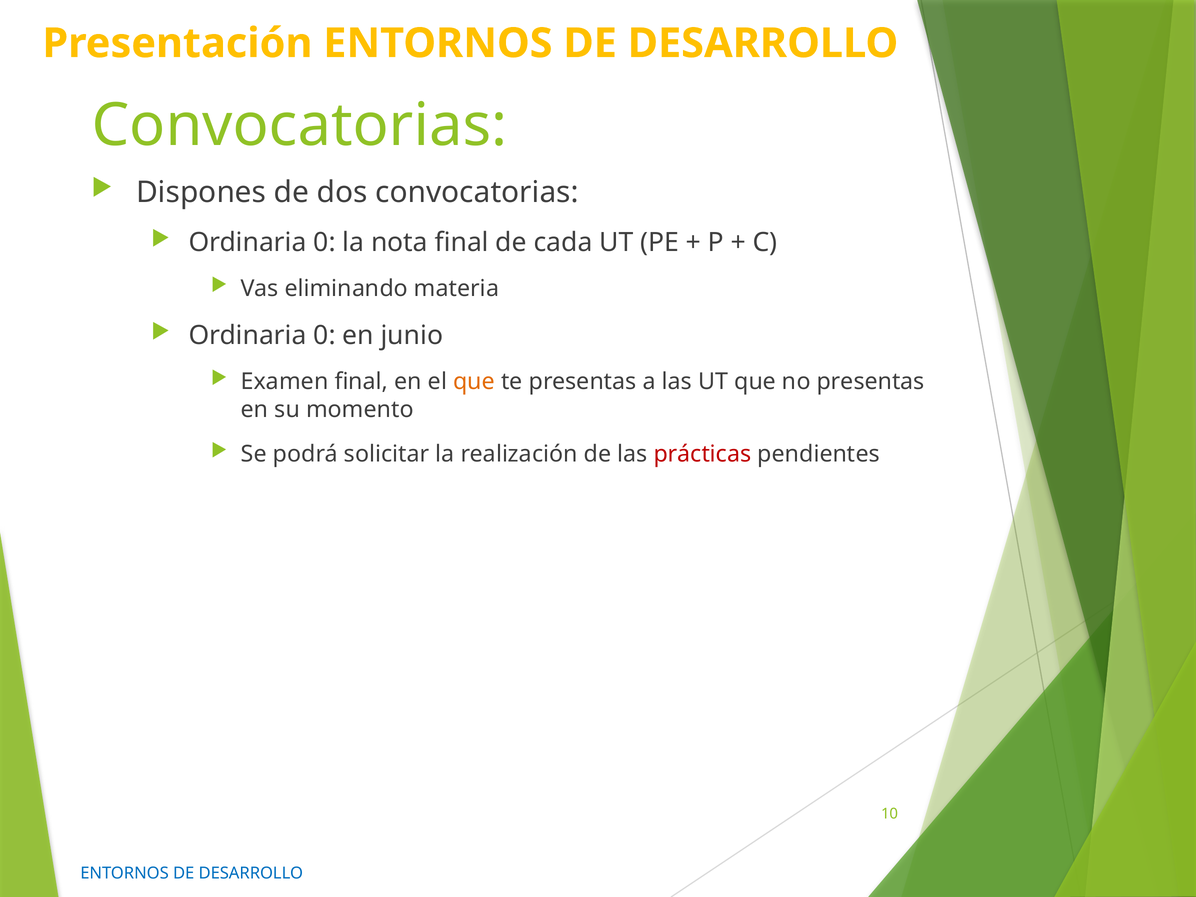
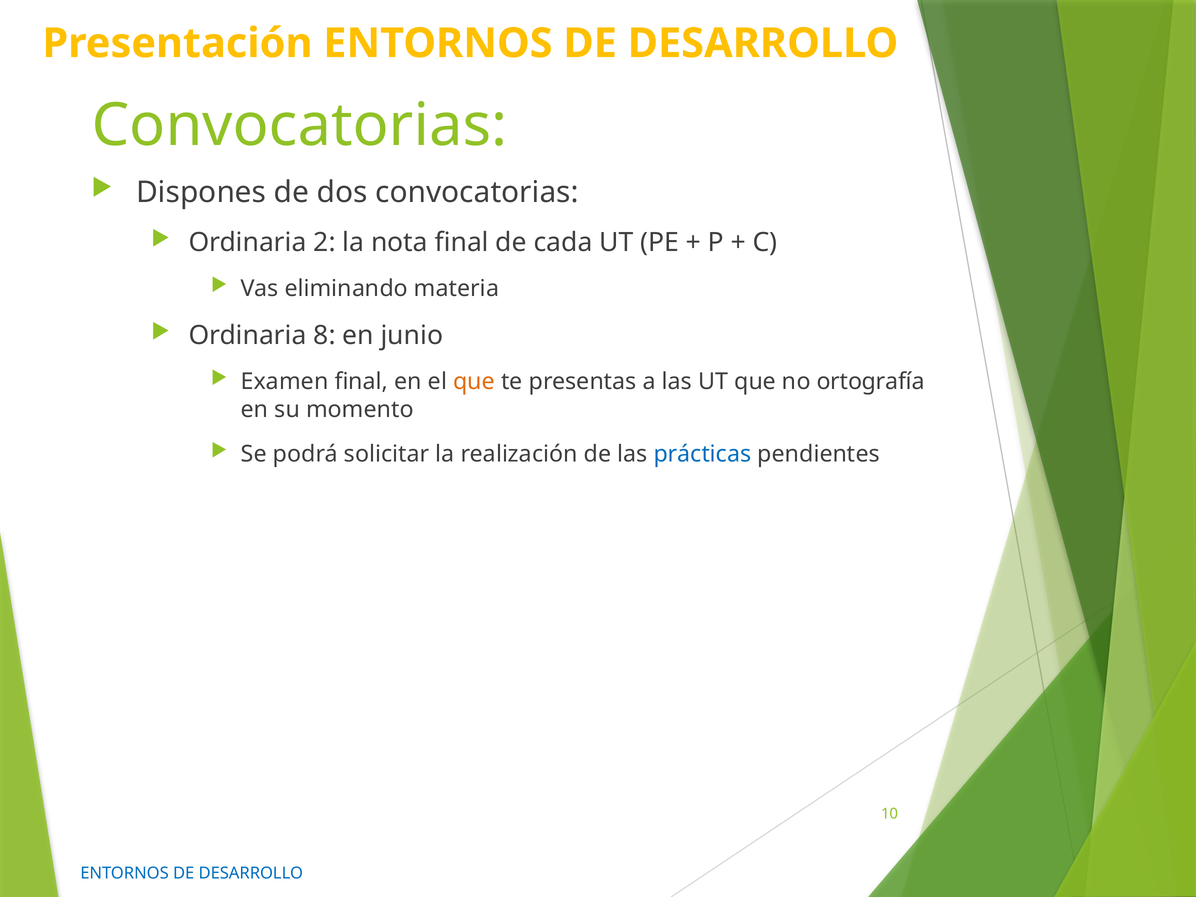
0 at (325, 242): 0 -> 2
0 at (325, 335): 0 -> 8
no presentas: presentas -> ortografía
prácticas colour: red -> blue
